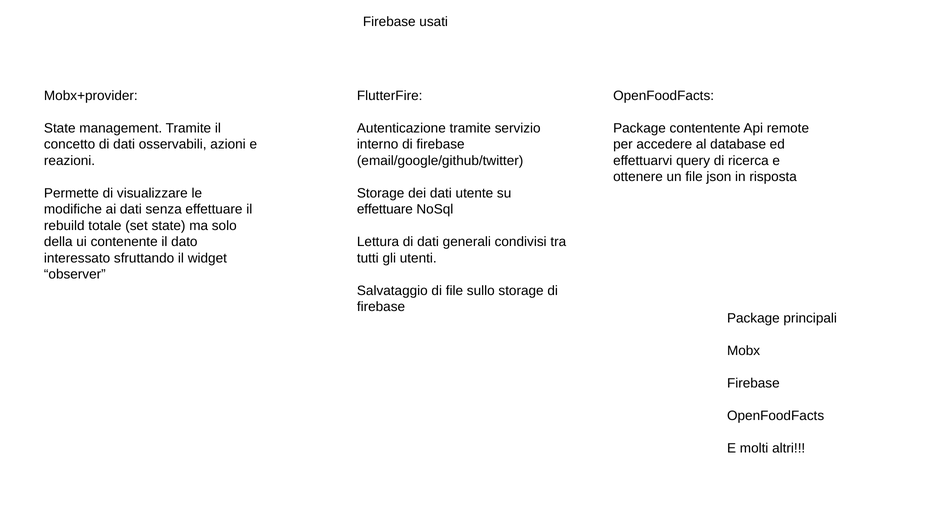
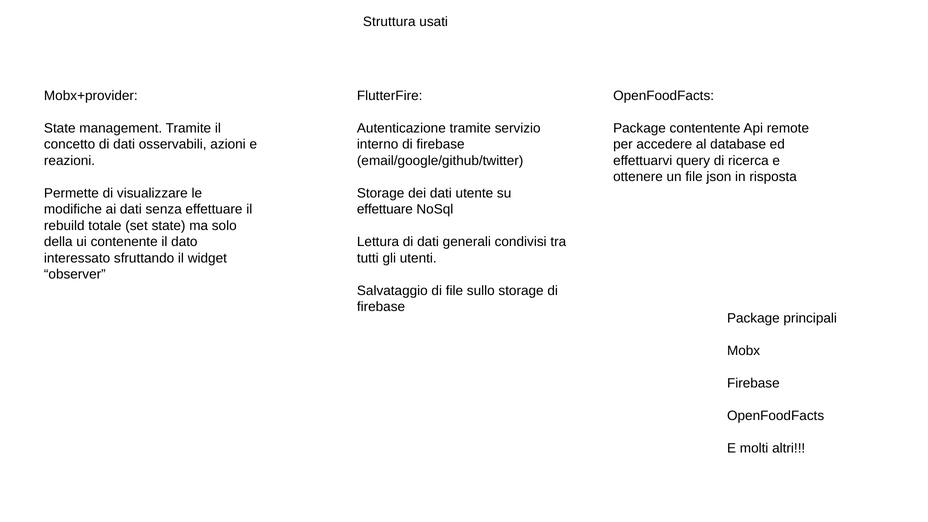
Firebase at (389, 22): Firebase -> Struttura
